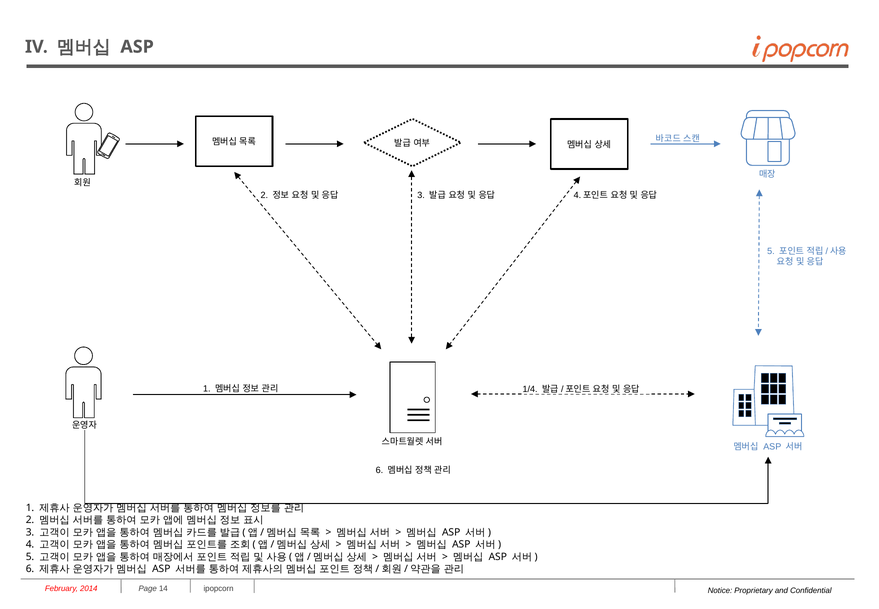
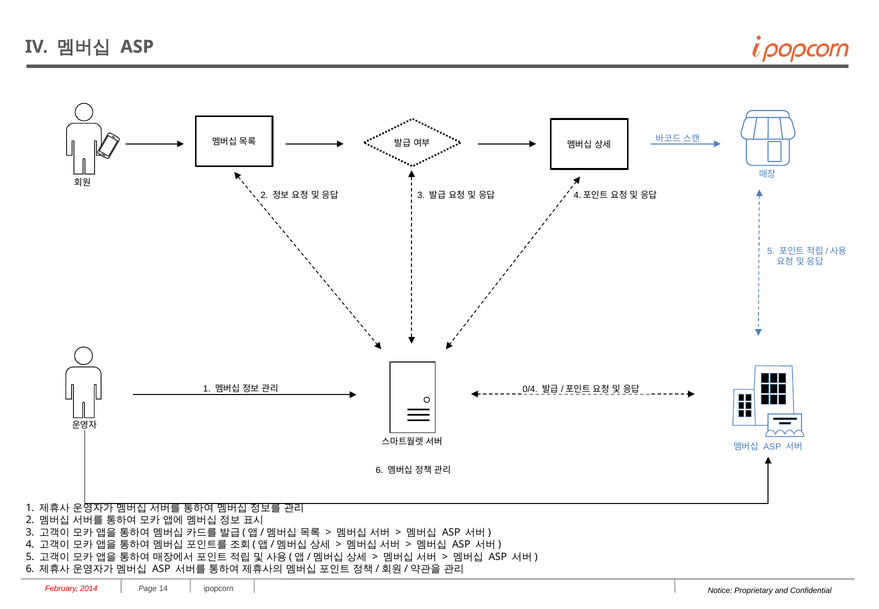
1/4: 1/4 -> 0/4
